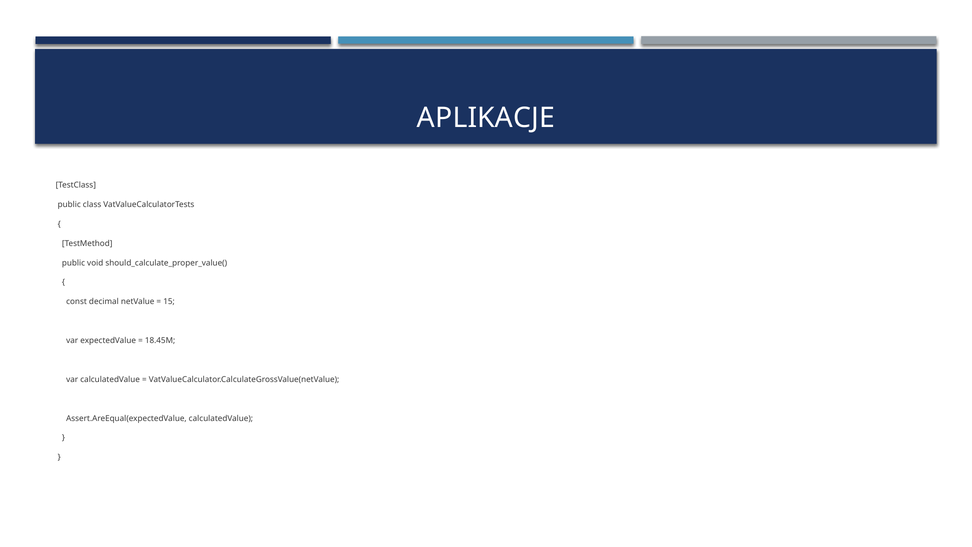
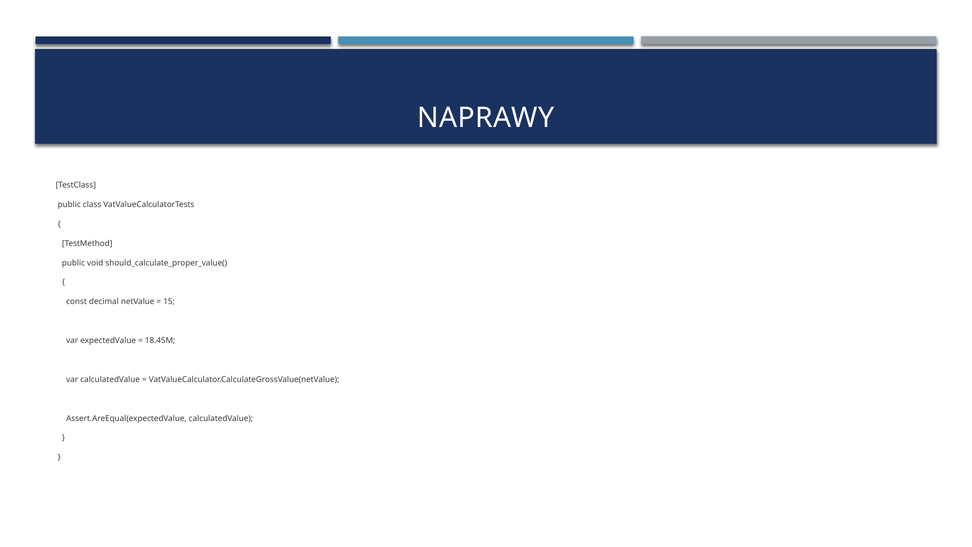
APLIKACJE: APLIKACJE -> NAPRAWY
